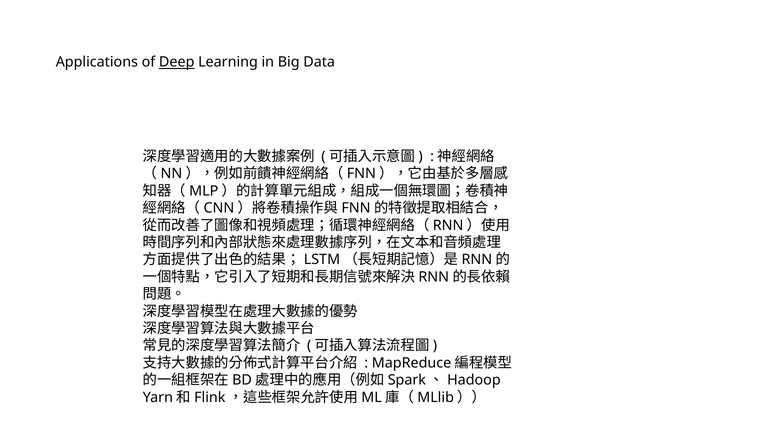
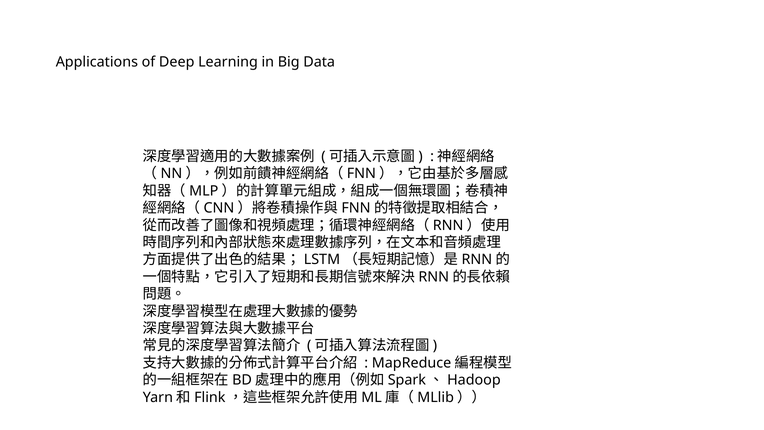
Deep underline: present -> none
